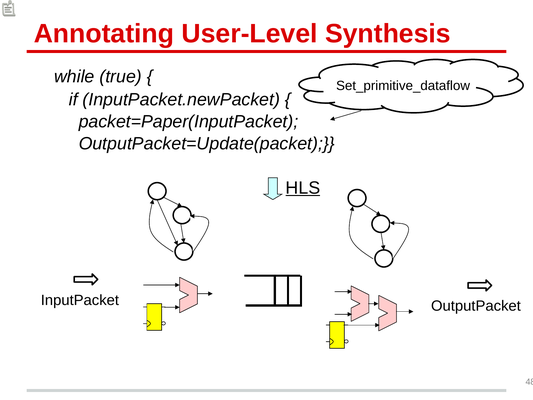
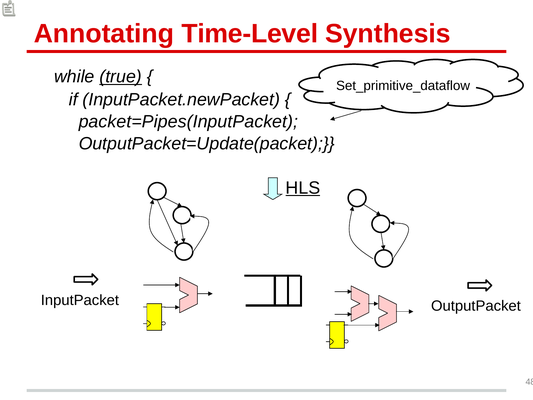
User-Level: User-Level -> Time-Level
true underline: none -> present
packet=Paper(InputPacket: packet=Paper(InputPacket -> packet=Pipes(InputPacket
